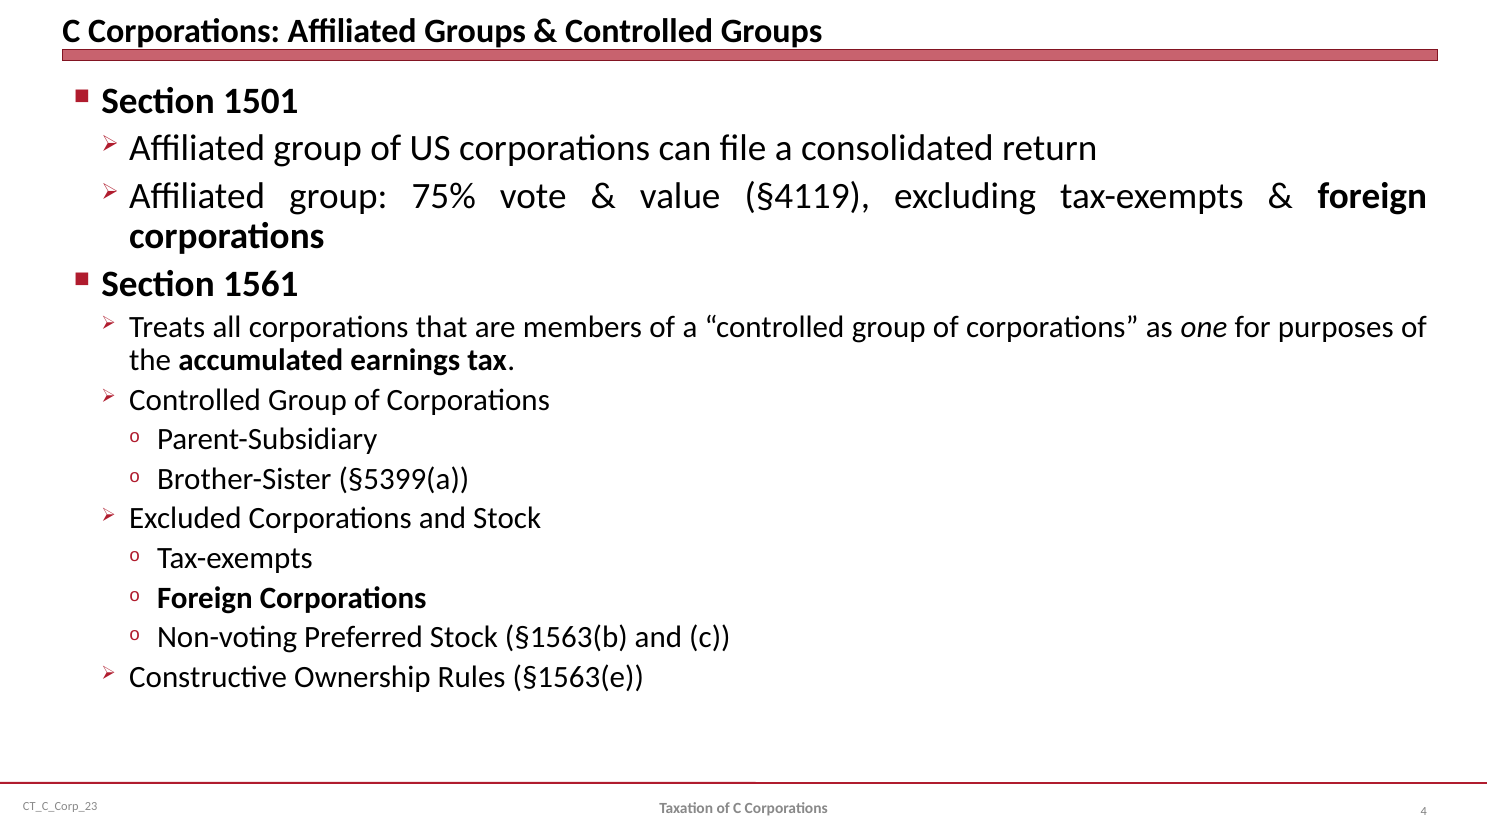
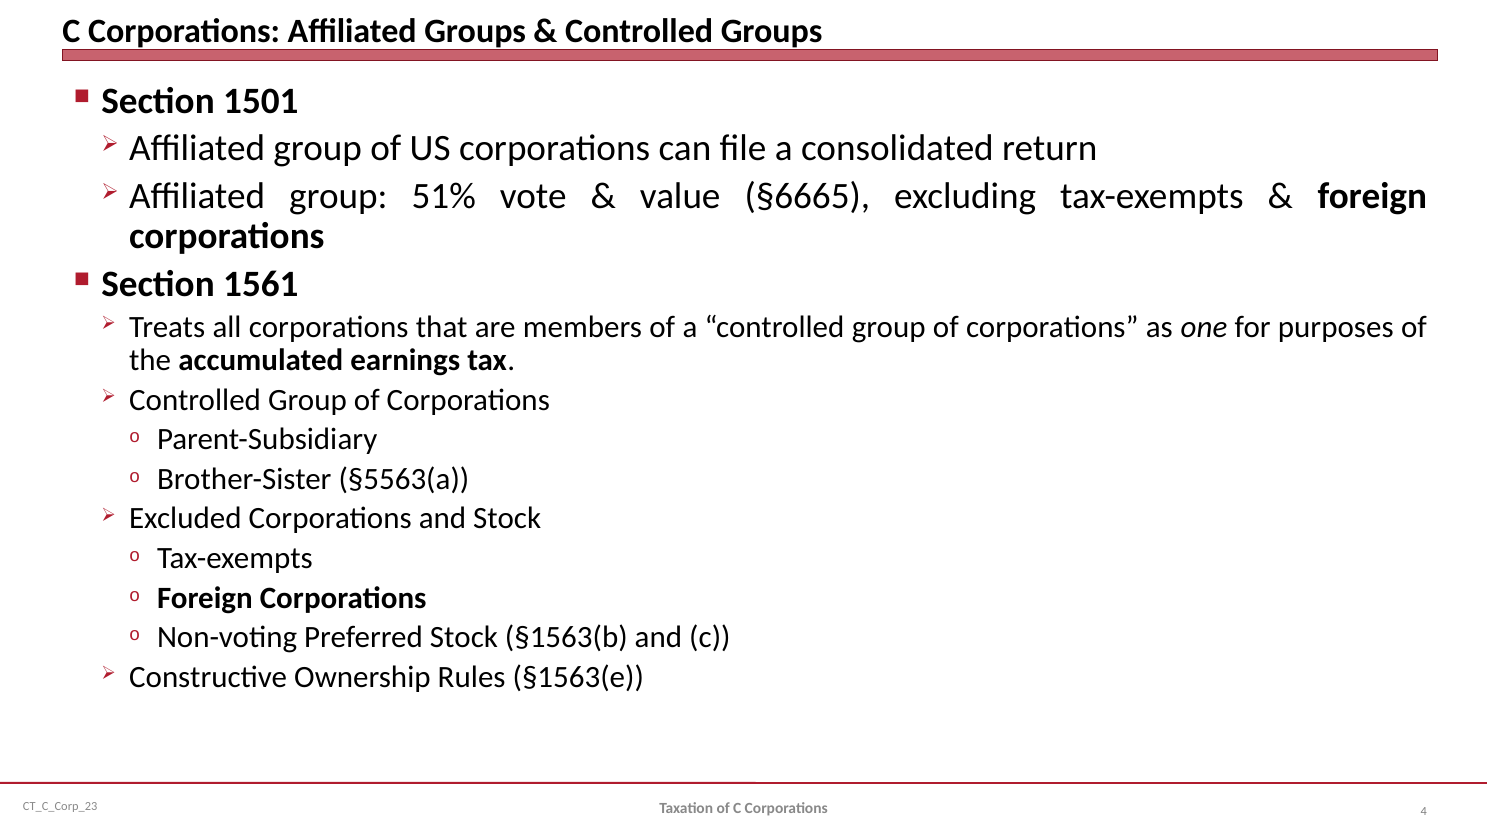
75%: 75% -> 51%
§4119: §4119 -> §6665
§5399(a: §5399(a -> §5563(a
